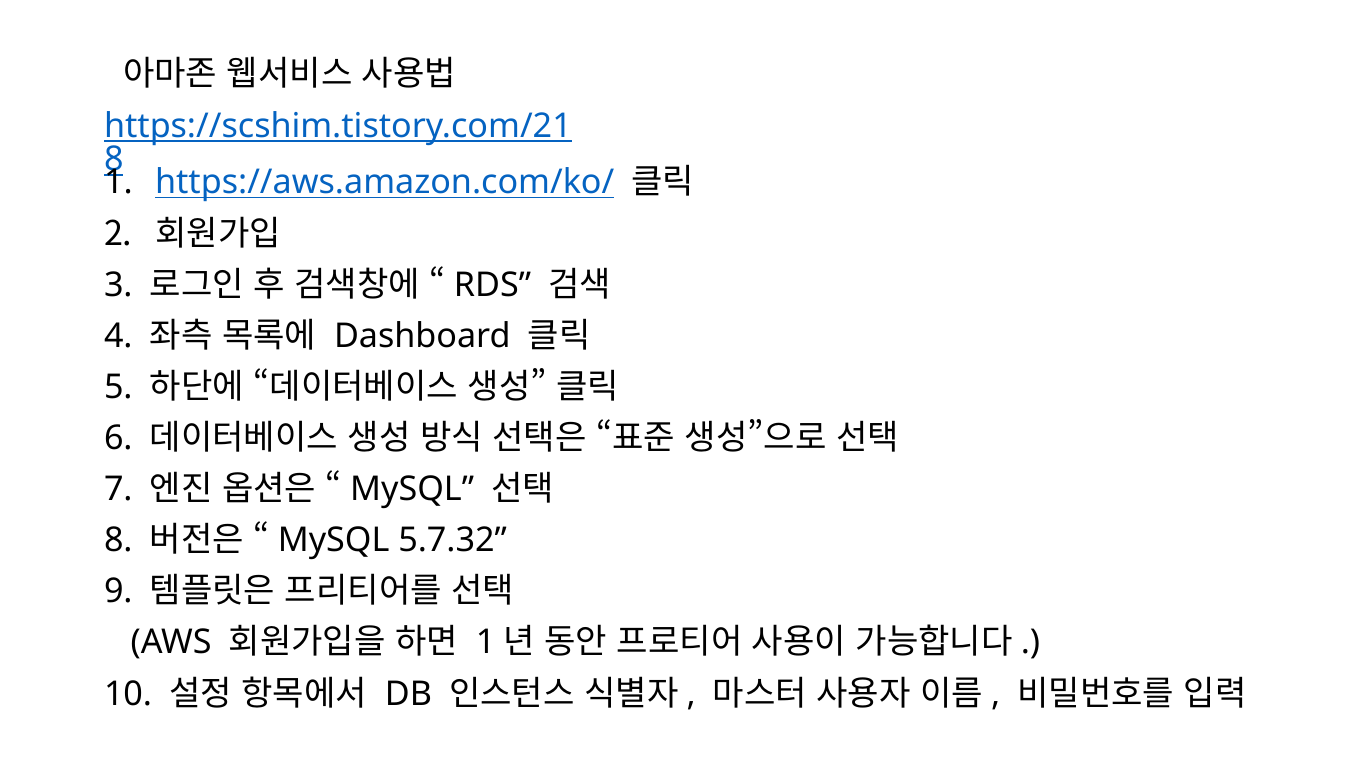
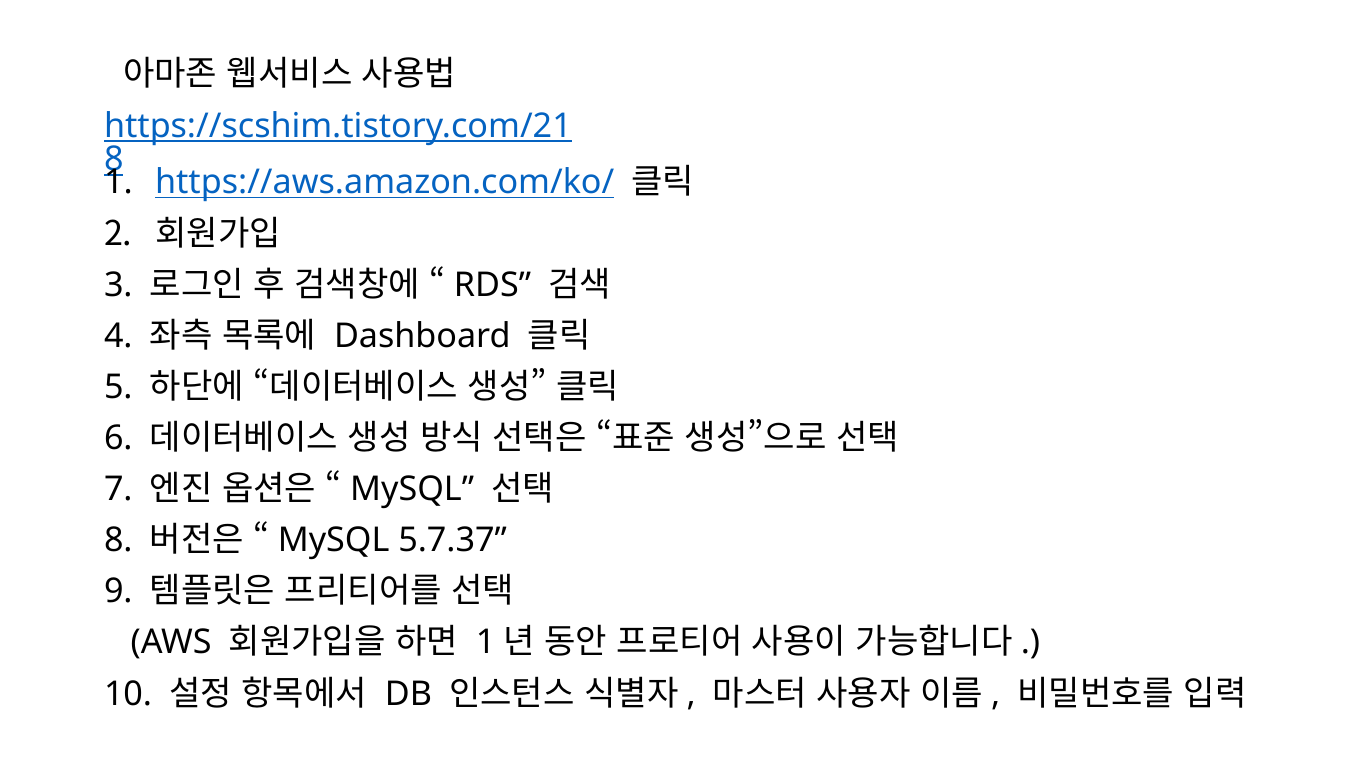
5.7.32: 5.7.32 -> 5.7.37
